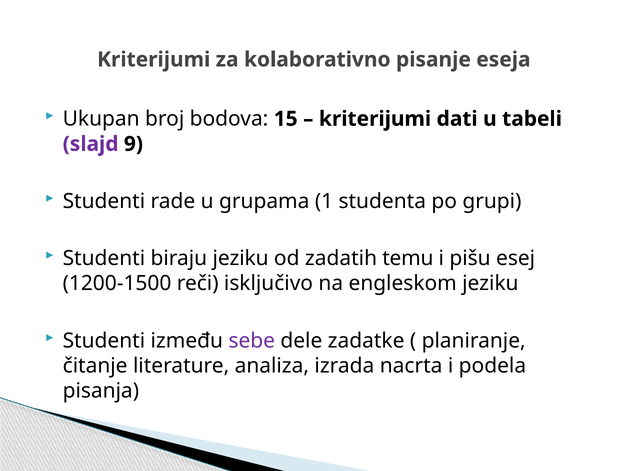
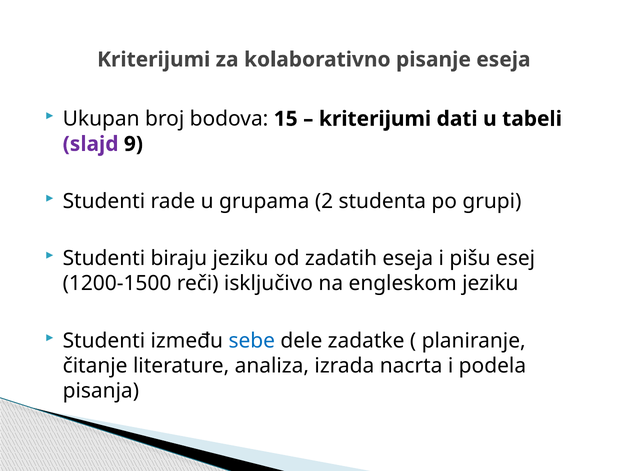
1: 1 -> 2
zadatih temu: temu -> eseja
sebe colour: purple -> blue
